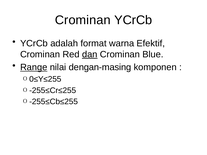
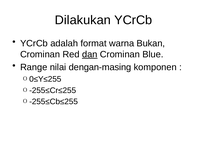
Crominan at (83, 20): Crominan -> Dilakukan
Efektif: Efektif -> Bukan
Range underline: present -> none
